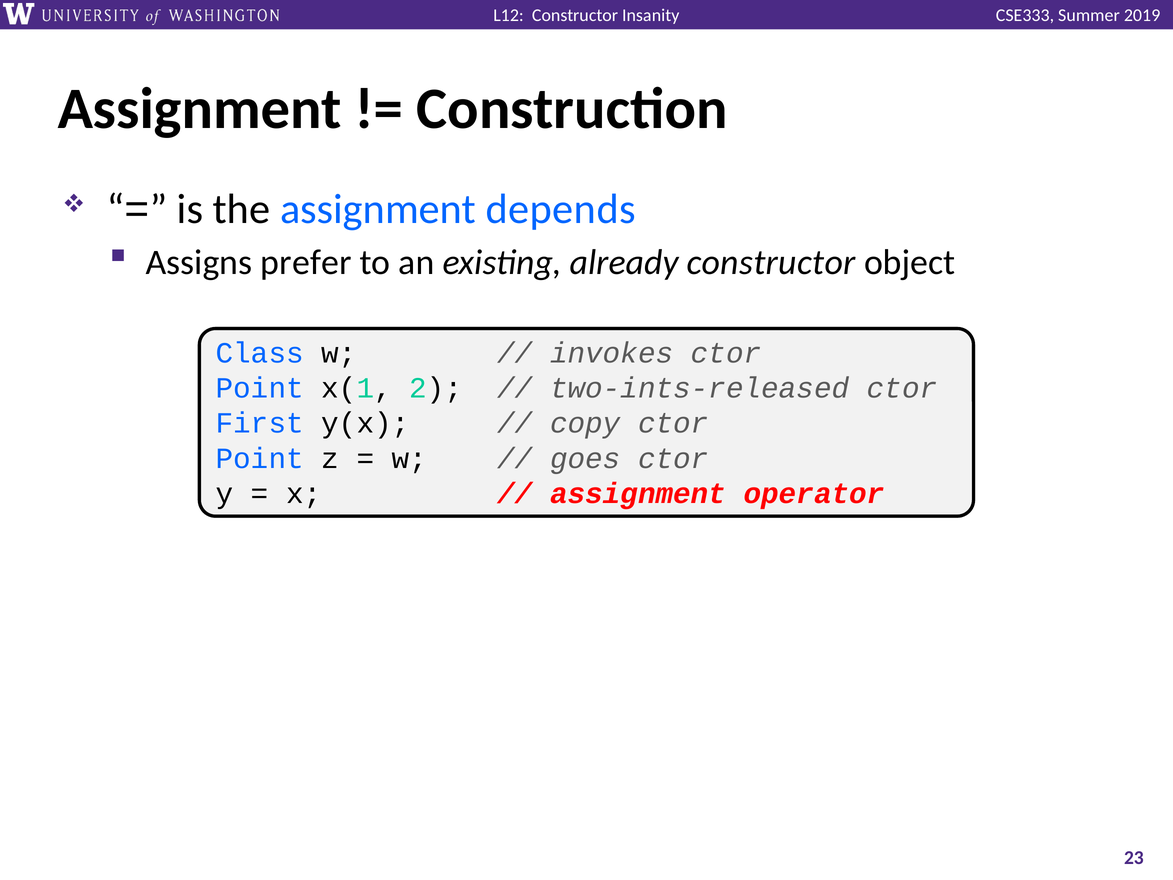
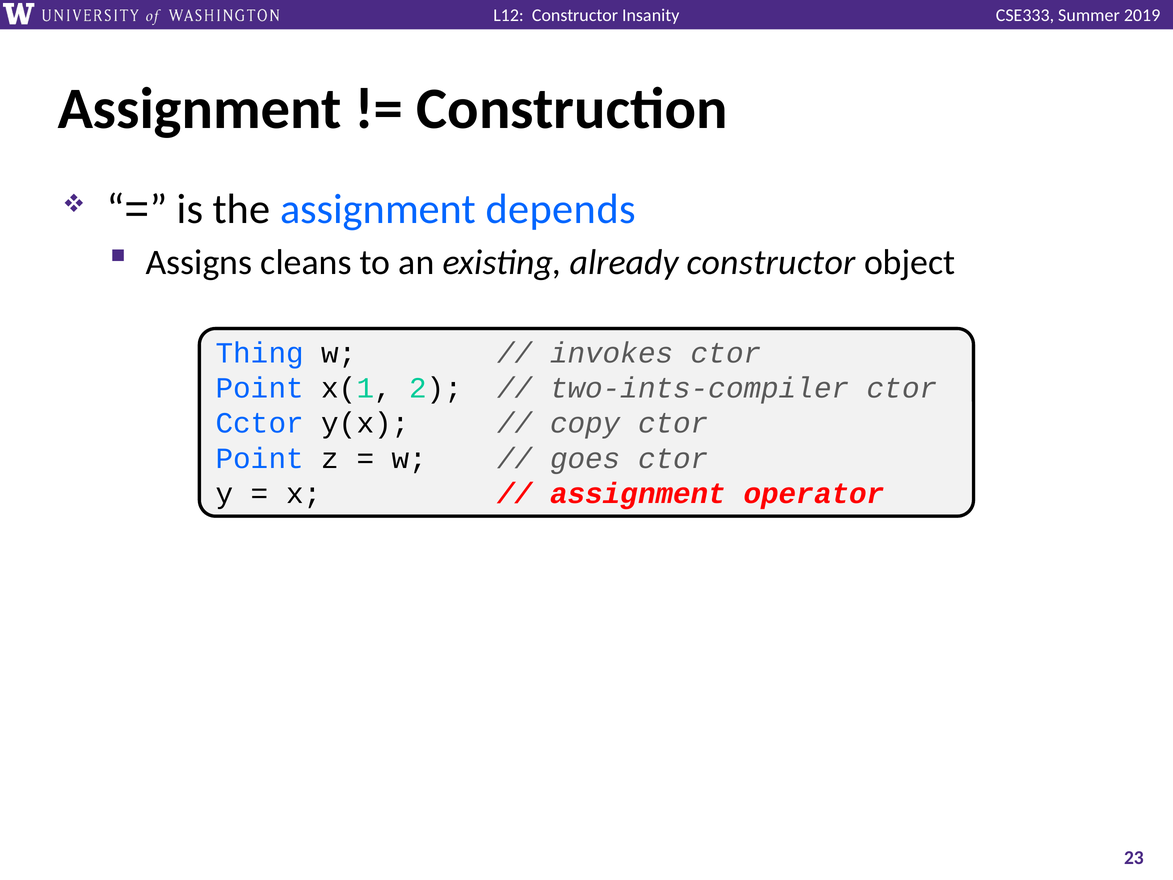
prefer: prefer -> cleans
Class: Class -> Thing
two-ints-released: two-ints-released -> two-ints-compiler
First: First -> Cctor
